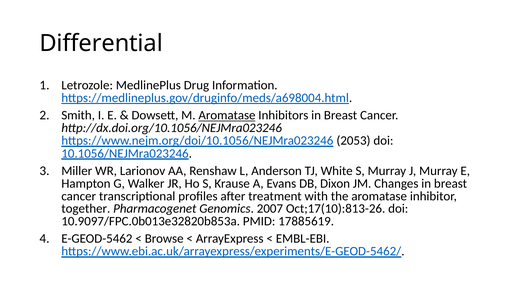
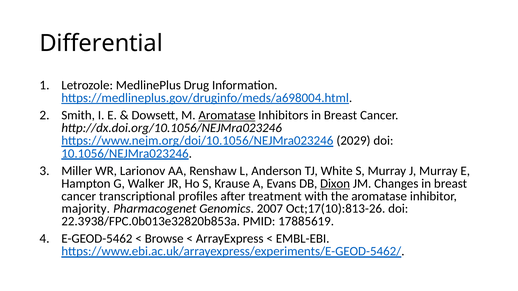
2053: 2053 -> 2029
Dixon underline: none -> present
together: together -> majority
10.9097/FPC.0b013e32820b853a: 10.9097/FPC.0b013e32820b853a -> 22.3938/FPC.0b013e32820b853a
